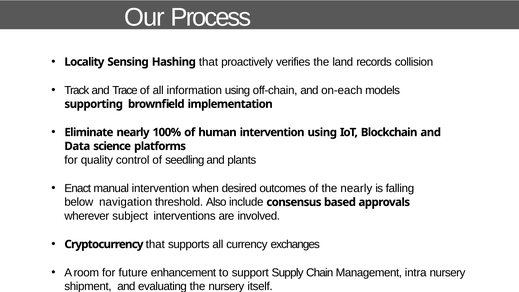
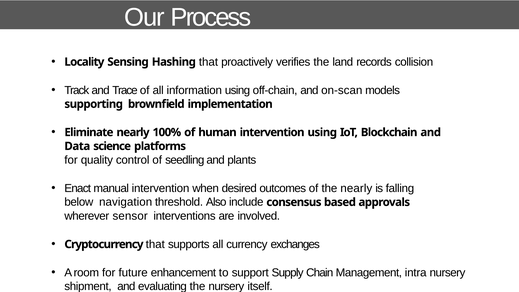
on-each: on-each -> on-scan
subject: subject -> sensor
